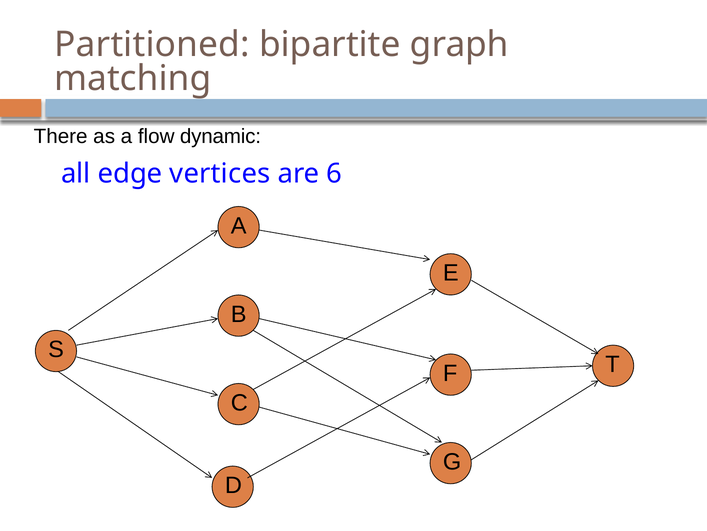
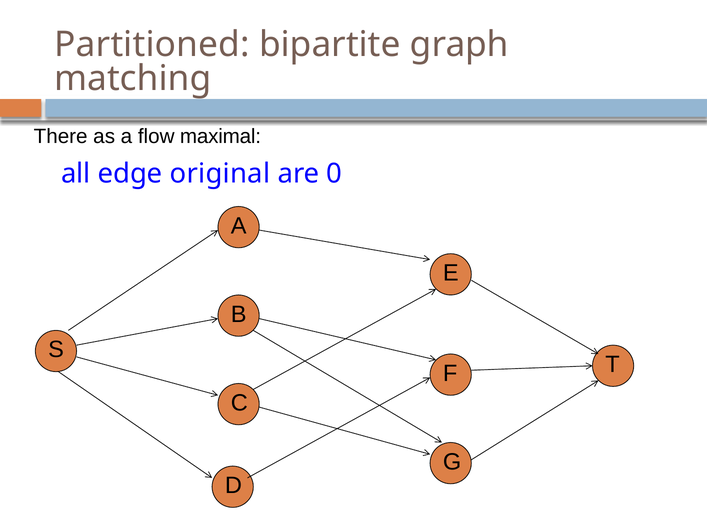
dynamic: dynamic -> maximal
vertices: vertices -> original
6: 6 -> 0
